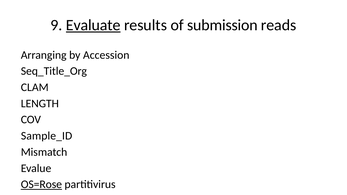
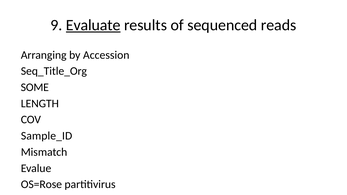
submission: submission -> sequenced
CLAM: CLAM -> SOME
OS=Rose at (41, 185) underline: present -> none
